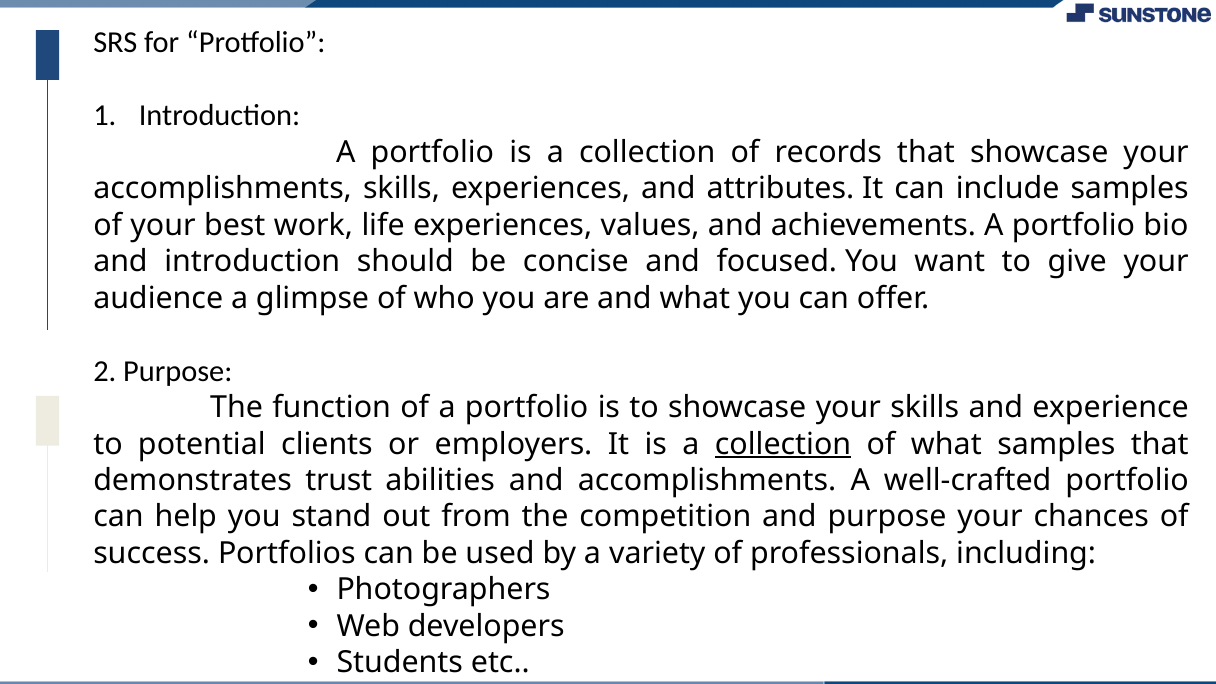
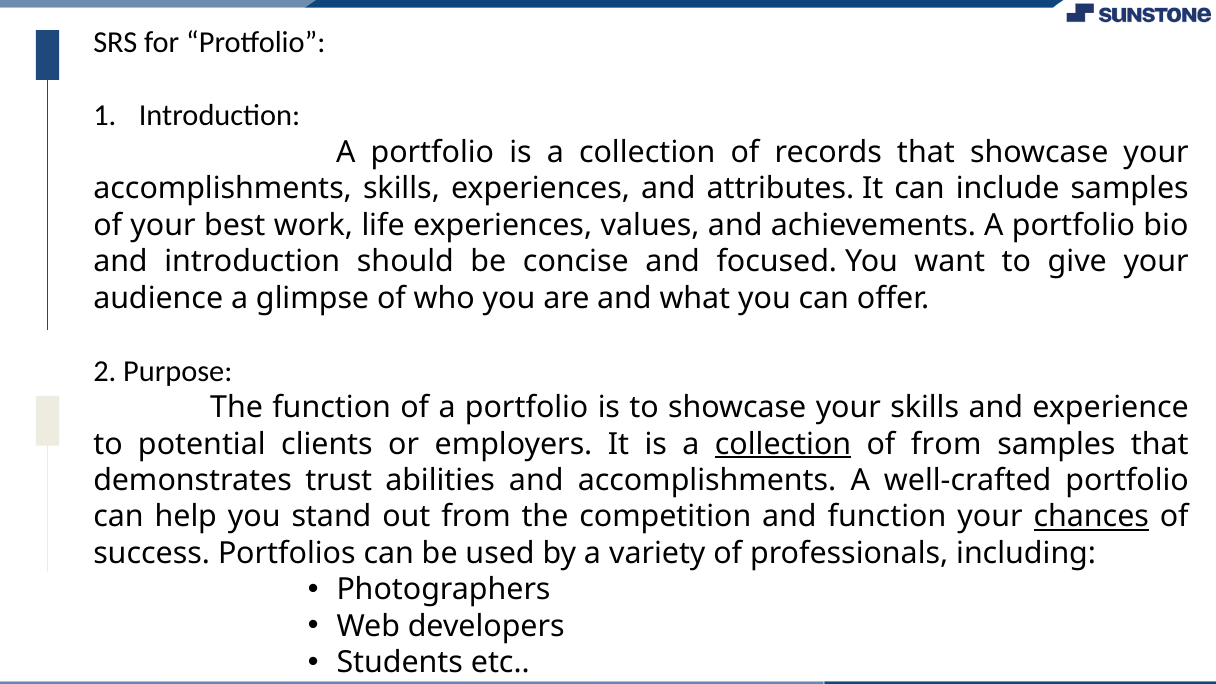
of what: what -> from
and purpose: purpose -> function
chances underline: none -> present
